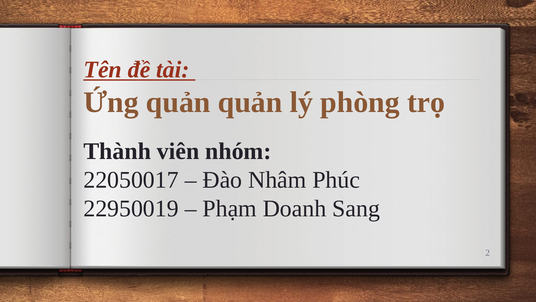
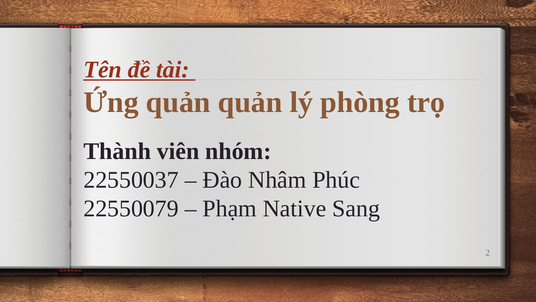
22050017: 22050017 -> 22550037
22950019: 22950019 -> 22550079
Doanh: Doanh -> Native
